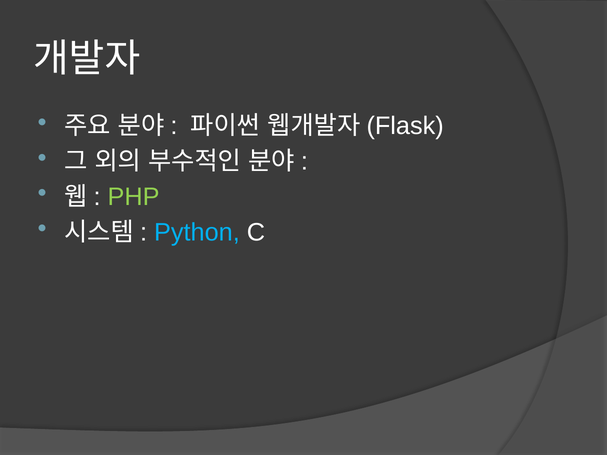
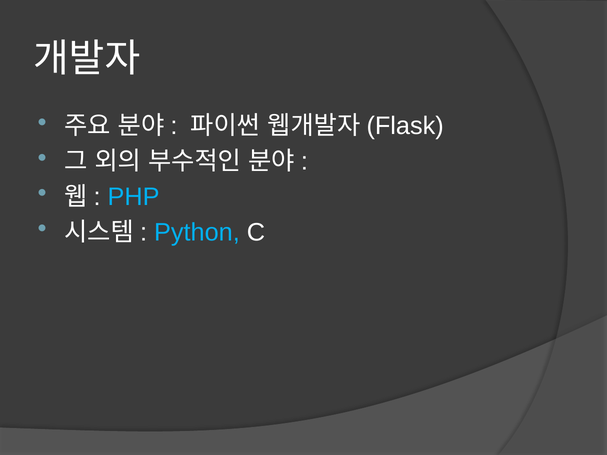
PHP colour: light green -> light blue
